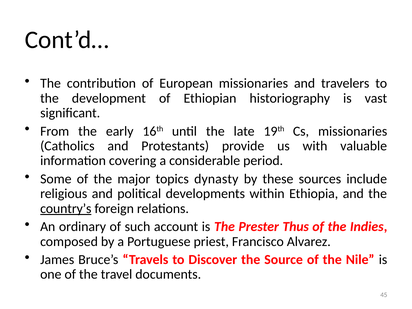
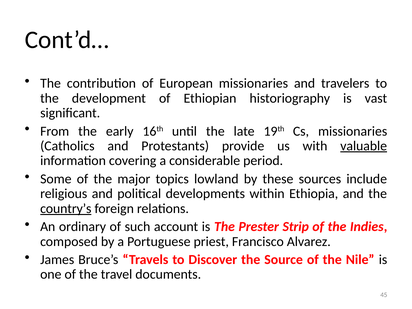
valuable underline: none -> present
dynasty: dynasty -> lowland
Thus: Thus -> Strip
